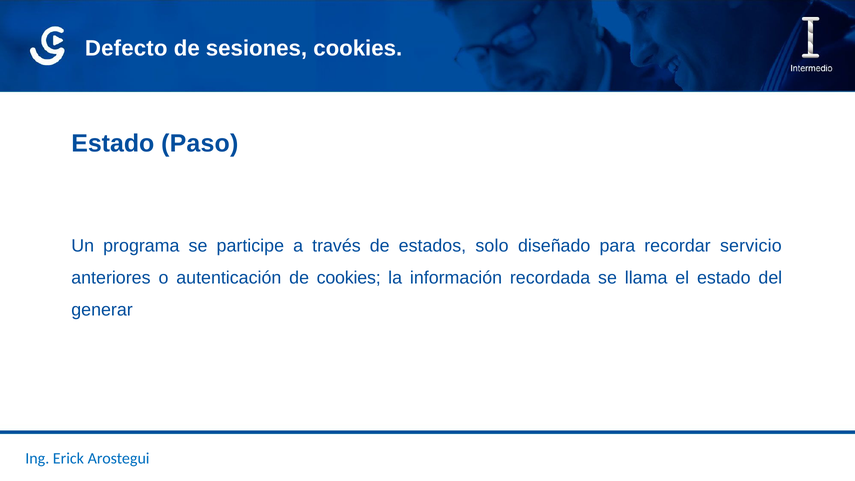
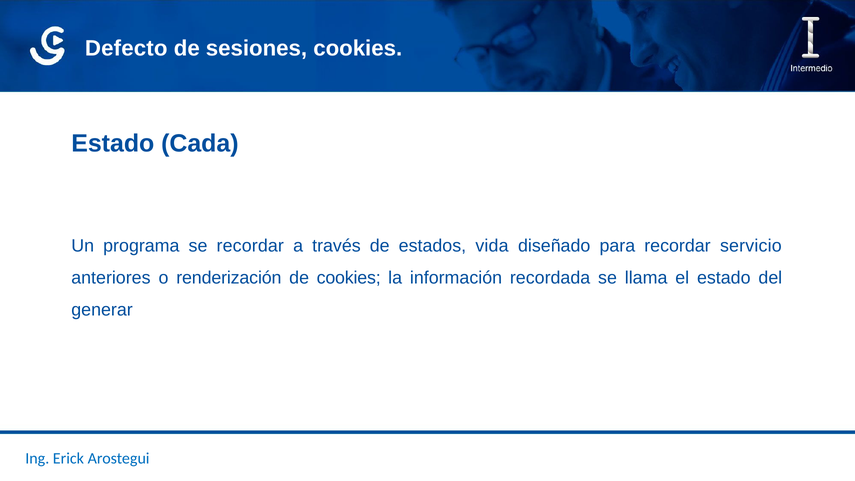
Paso: Paso -> Cada
se participe: participe -> recordar
solo: solo -> vida
autenticación: autenticación -> renderización
